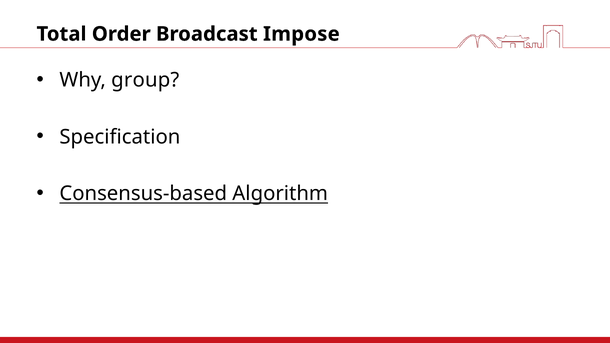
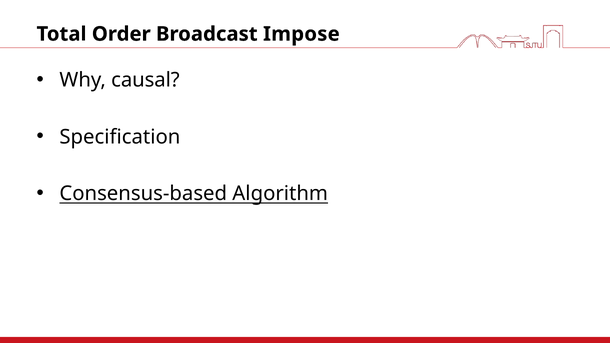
group: group -> causal
